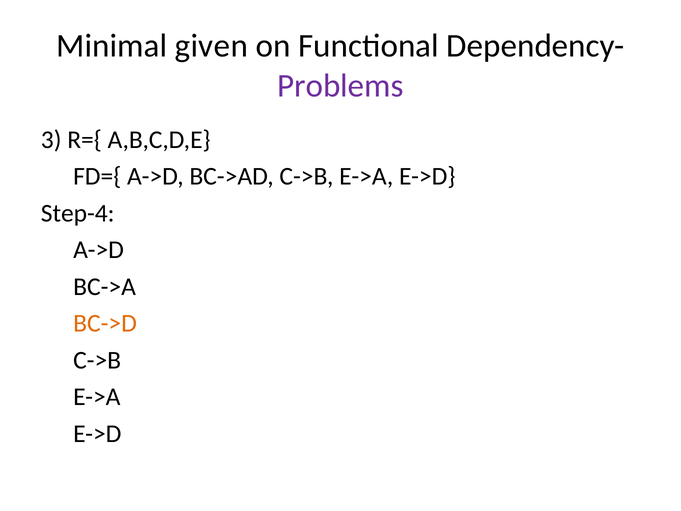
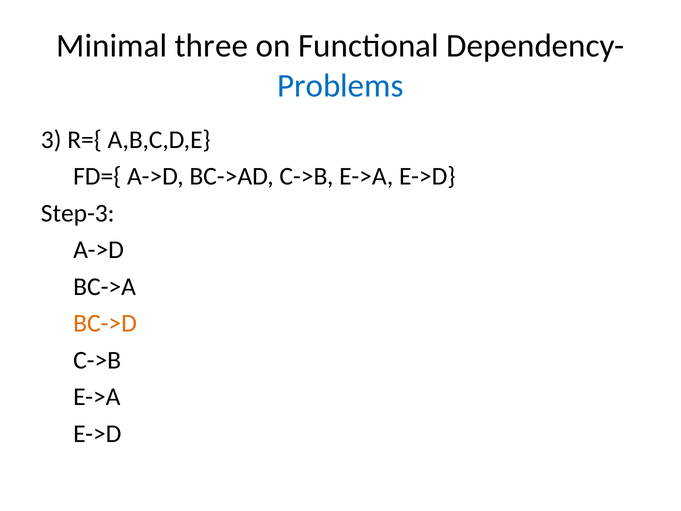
given: given -> three
Problems colour: purple -> blue
Step-4: Step-4 -> Step-3
